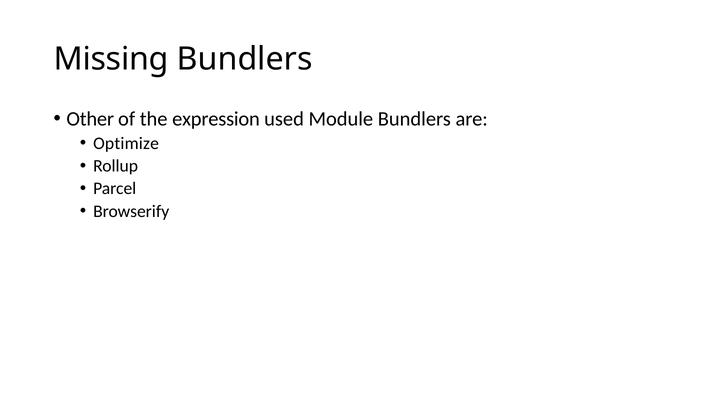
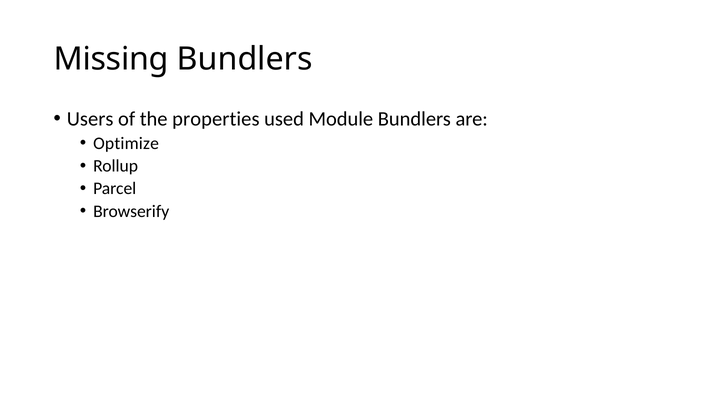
Other: Other -> Users
expression: expression -> properties
